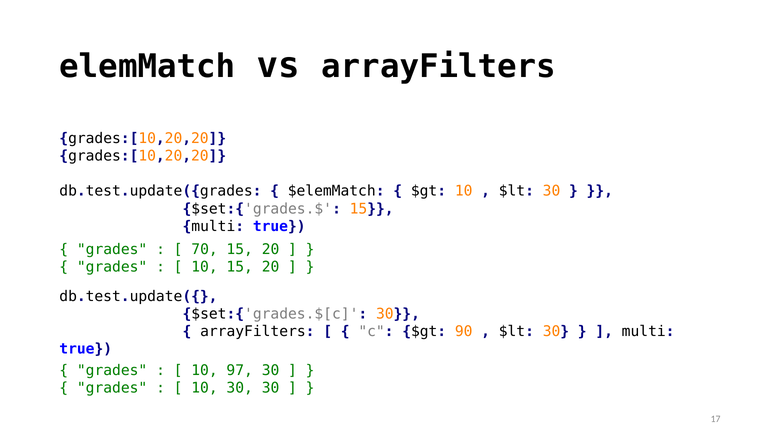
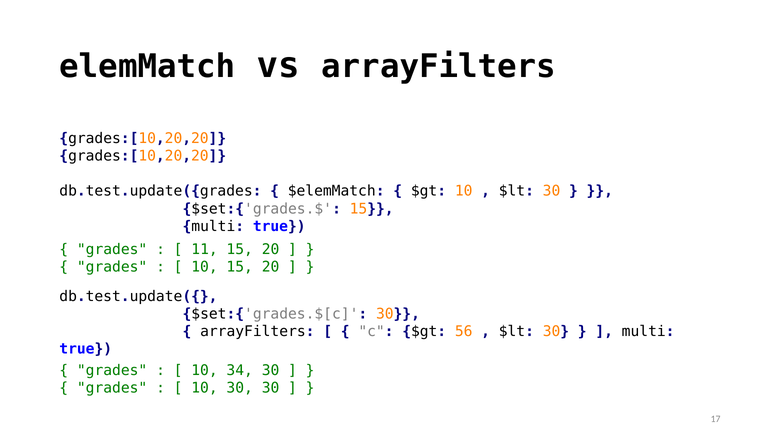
70: 70 -> 11
90: 90 -> 56
97: 97 -> 34
